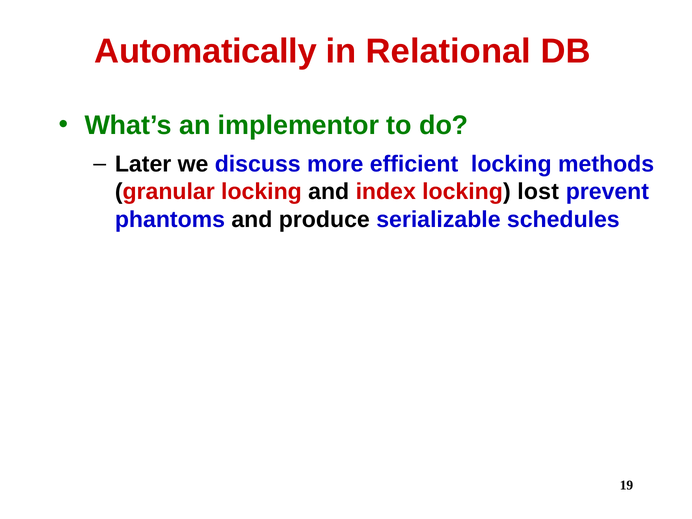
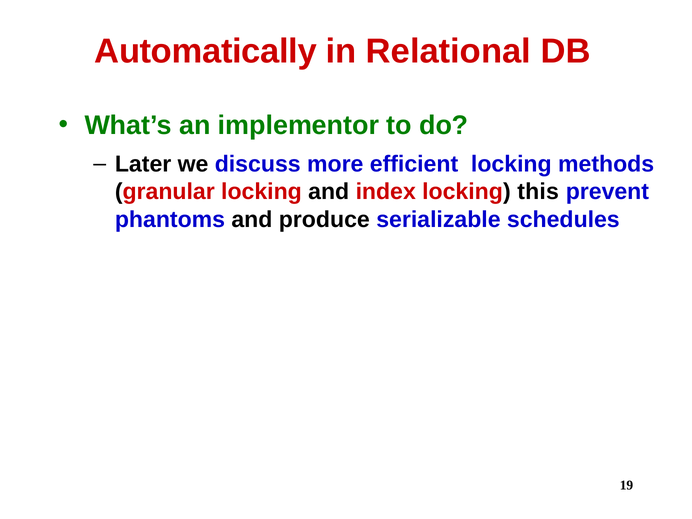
lost: lost -> this
